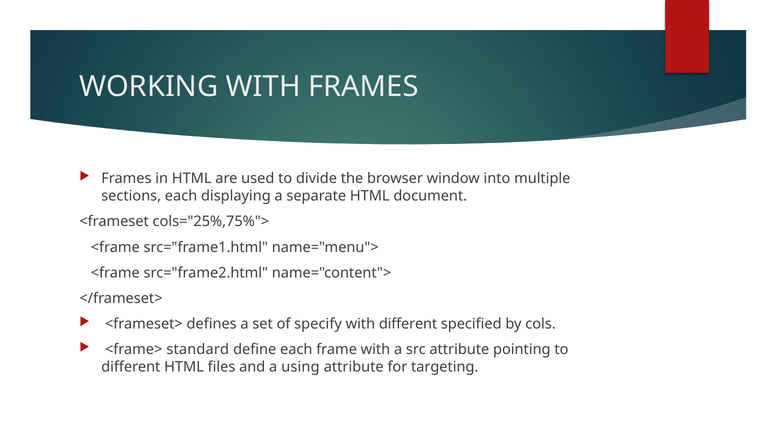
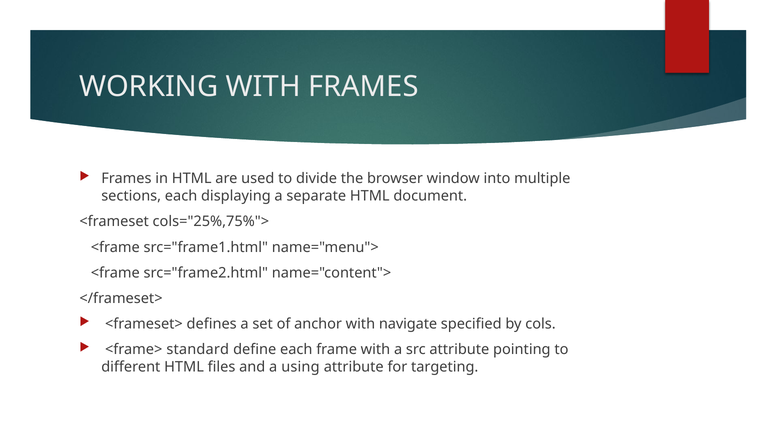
specify: specify -> anchor
with different: different -> navigate
